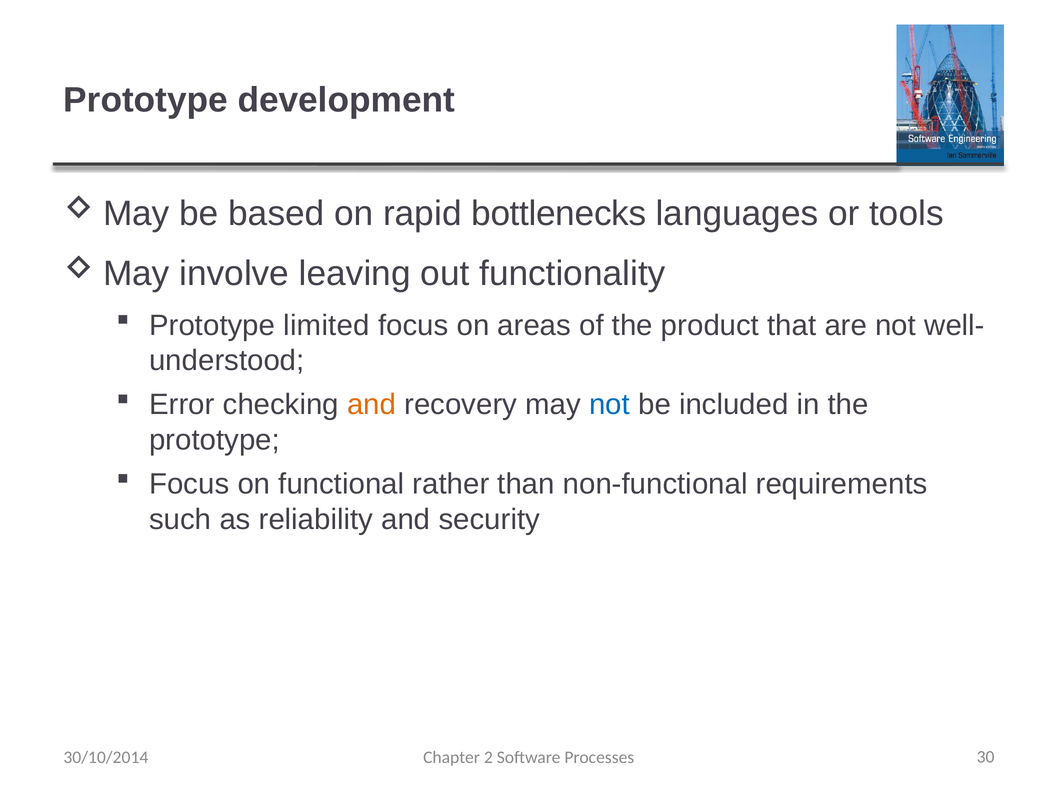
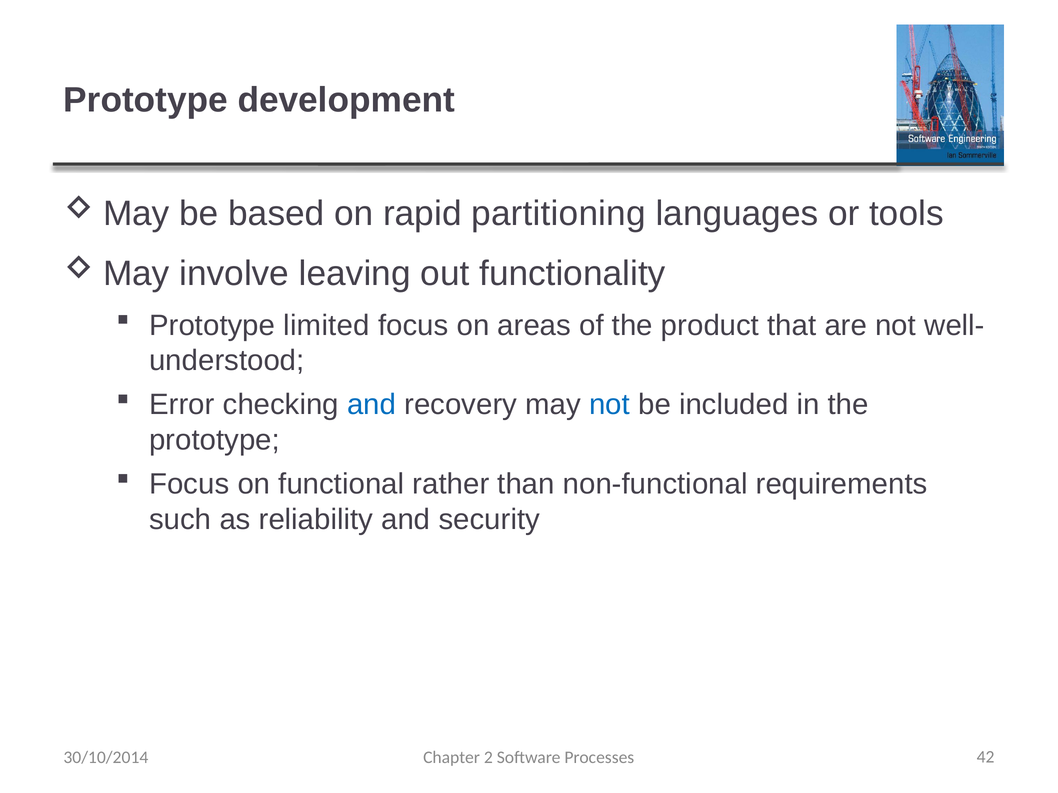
bottlenecks: bottlenecks -> partitioning
and at (372, 405) colour: orange -> blue
30: 30 -> 42
